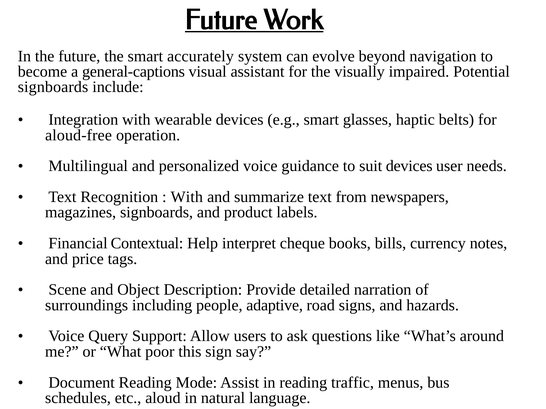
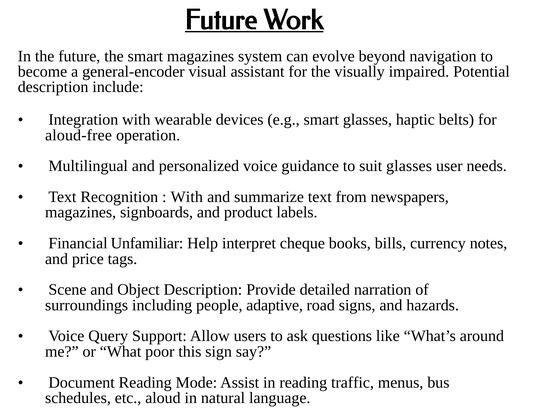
smart accurately: accurately -> magazines
general-captions: general-captions -> general-encoder
signboards at (53, 87): signboards -> description
suit devices: devices -> glasses
Contextual: Contextual -> Unfamiliar
